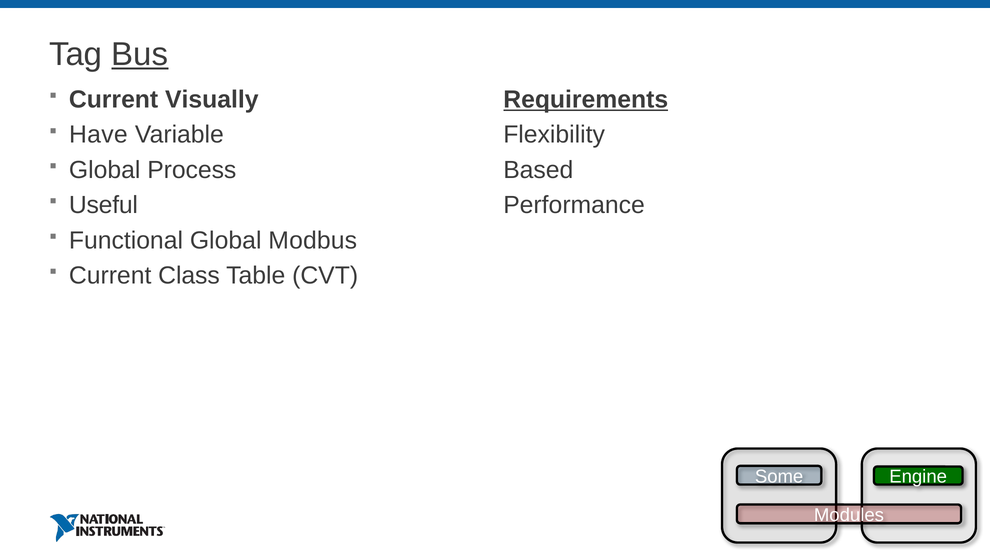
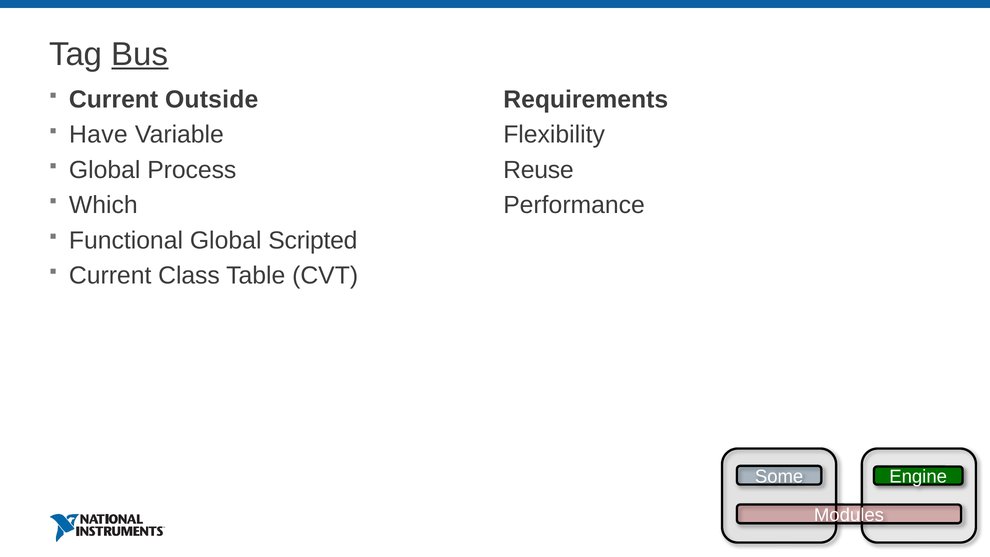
Requirements underline: present -> none
Visually: Visually -> Outside
Based: Based -> Reuse
Useful: Useful -> Which
Modbus: Modbus -> Scripted
